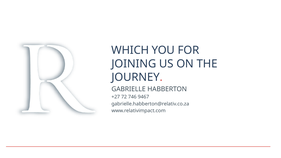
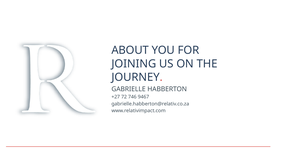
WHICH: WHICH -> ABOUT
